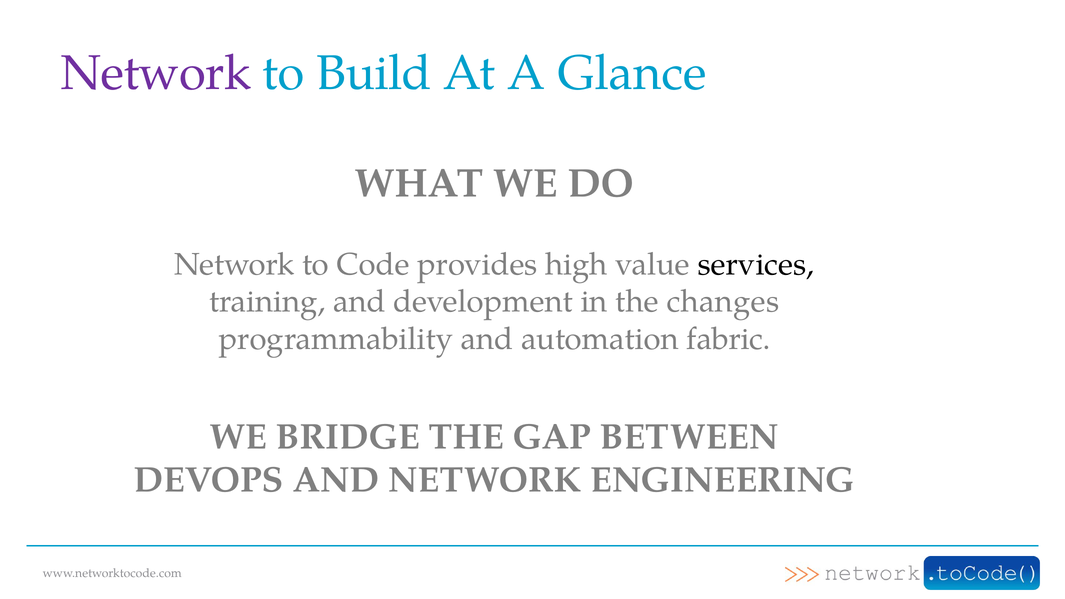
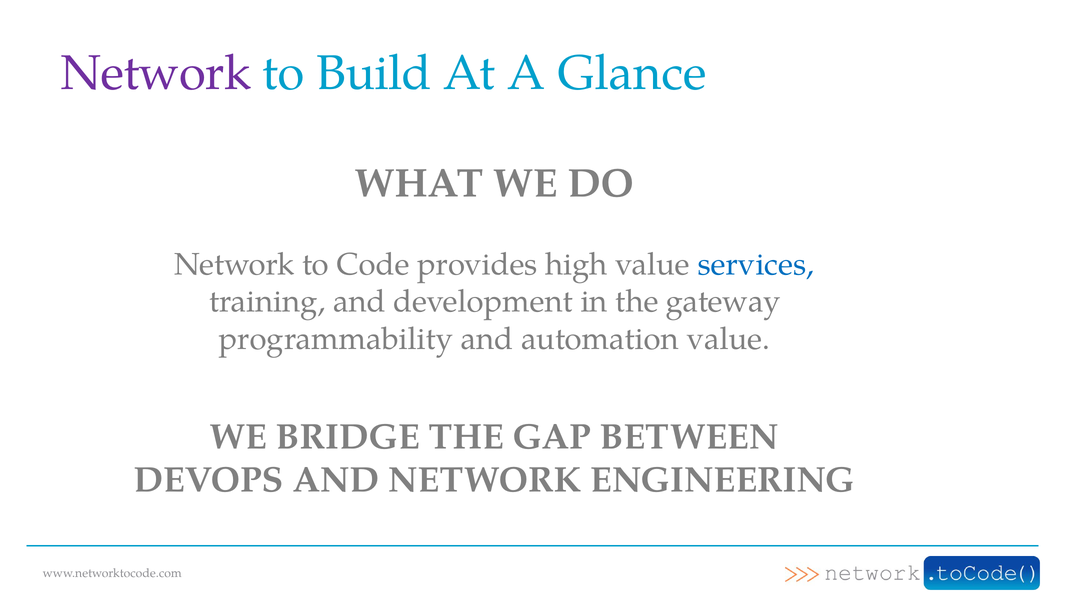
services colour: black -> blue
changes: changes -> gateway
automation fabric: fabric -> value
